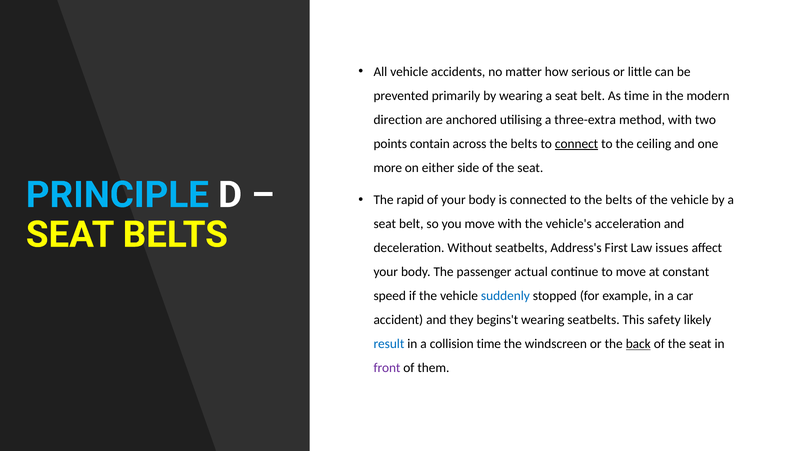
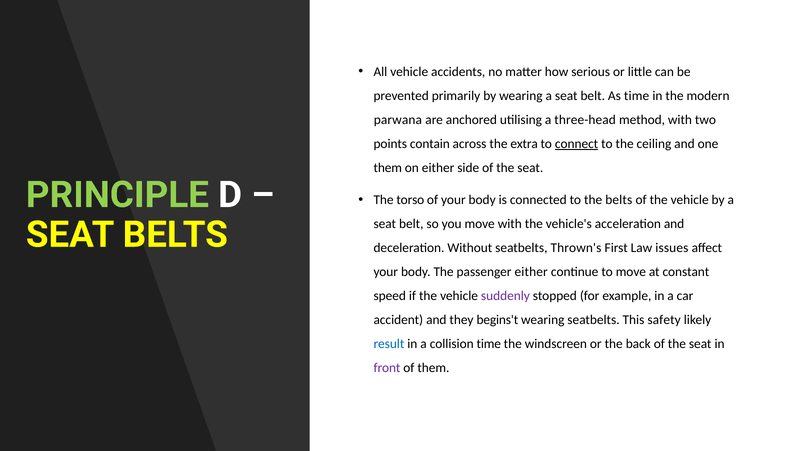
direction: direction -> parwana
three-extra: three-extra -> three-head
across the belts: belts -> extra
more at (388, 168): more -> them
PRINCIPLE colour: light blue -> light green
rapid: rapid -> torso
Address's: Address's -> Thrown's
passenger actual: actual -> either
suddenly colour: blue -> purple
back underline: present -> none
